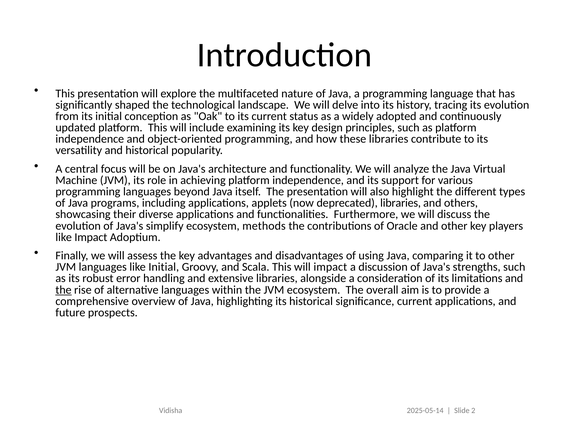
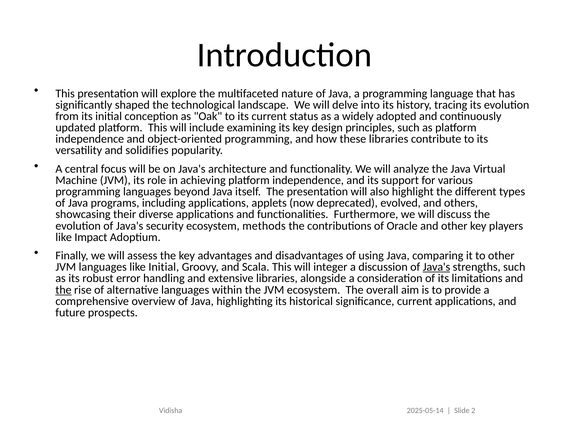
and historical: historical -> solidifies
deprecated libraries: libraries -> evolved
simplify: simplify -> security
will impact: impact -> integer
Java's at (437, 267) underline: none -> present
